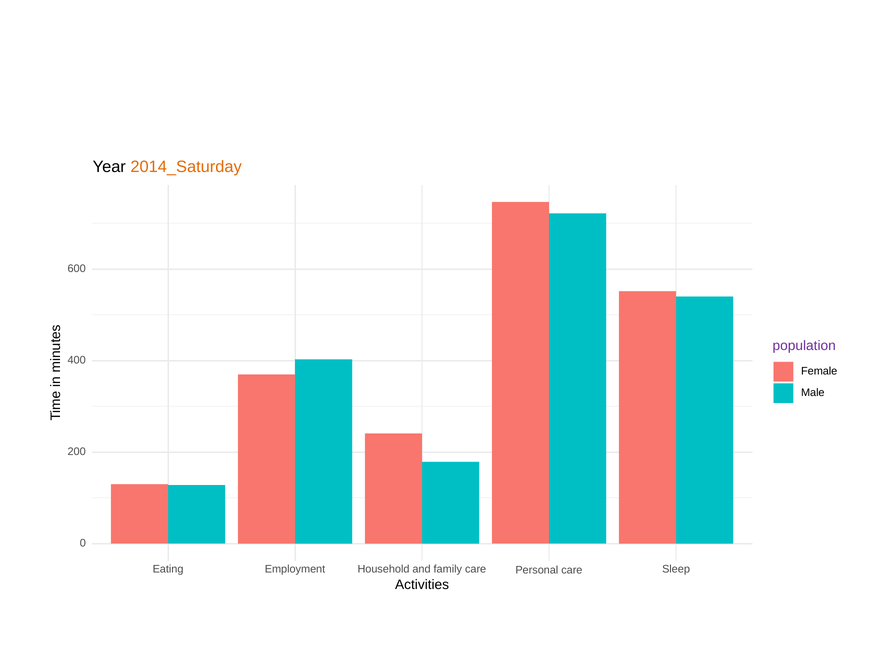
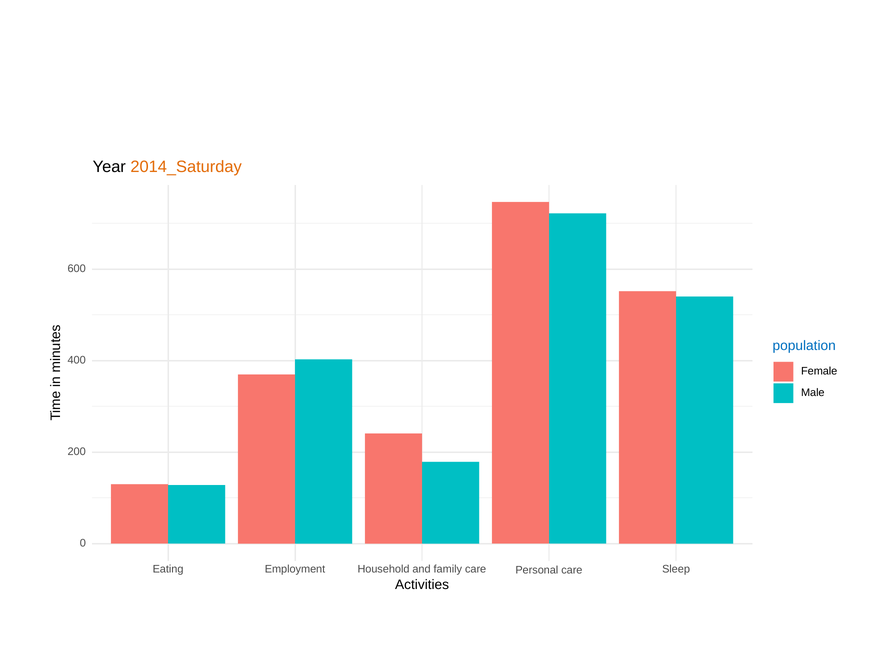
population colour: purple -> blue
